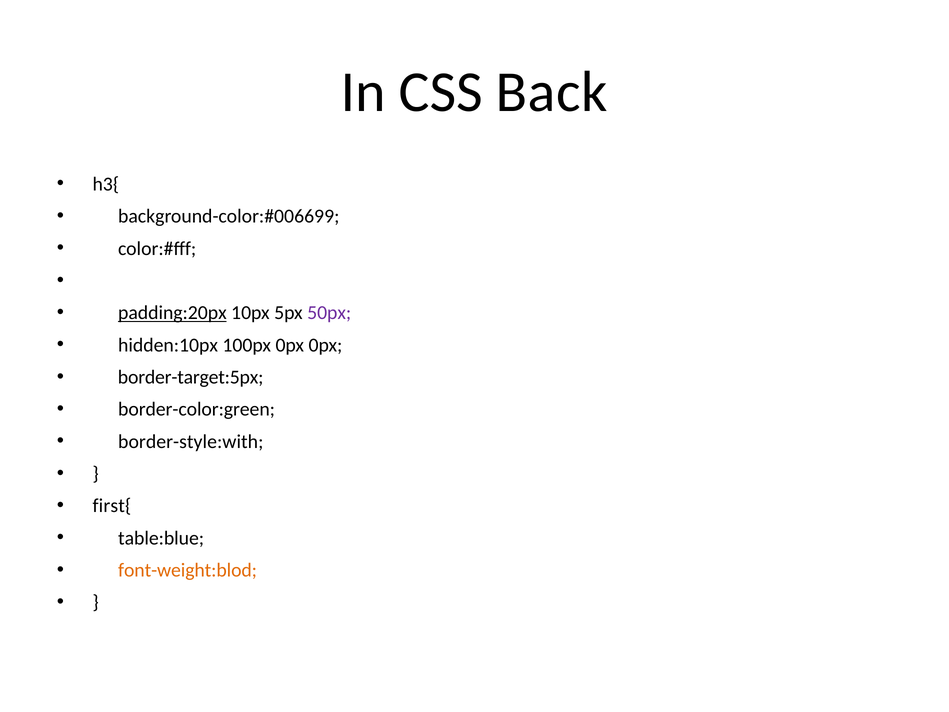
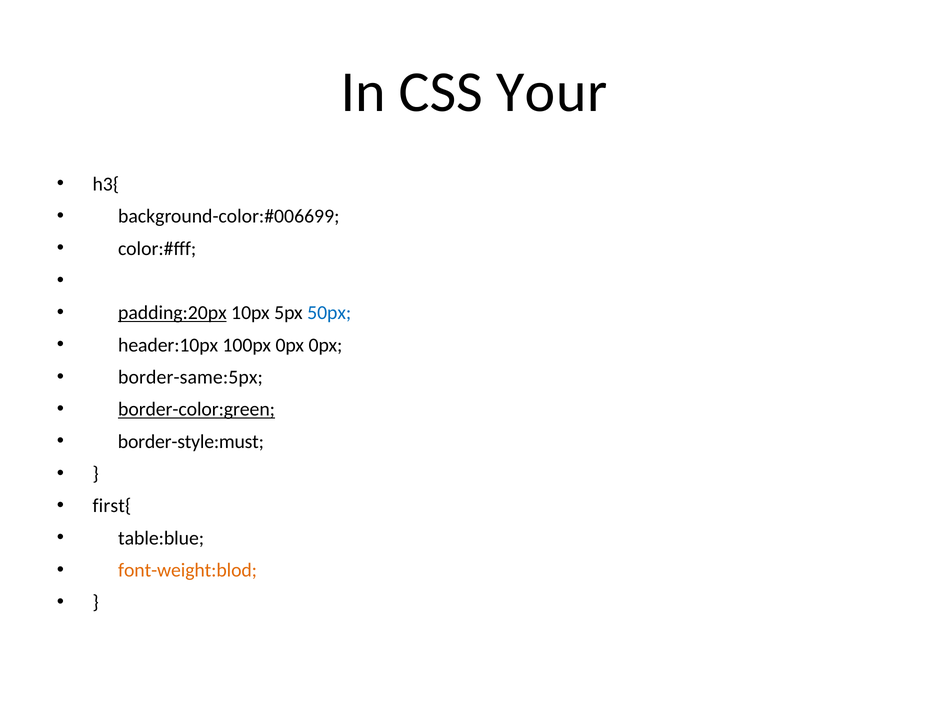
Back: Back -> Your
50px colour: purple -> blue
hidden:10px: hidden:10px -> header:10px
border-target:5px: border-target:5px -> border-same:5px
border-color:green underline: none -> present
border-style:with: border-style:with -> border-style:must
